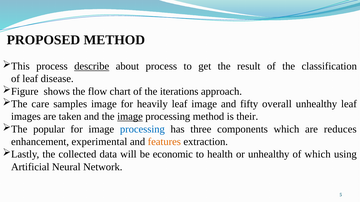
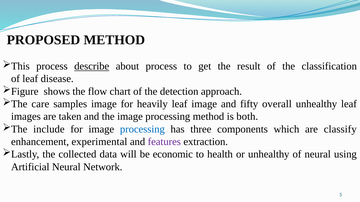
iterations: iterations -> detection
image at (130, 117) underline: present -> none
their: their -> both
popular: popular -> include
reduces: reduces -> classify
features colour: orange -> purple
of which: which -> neural
